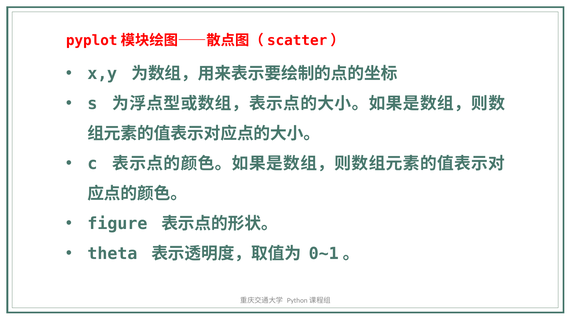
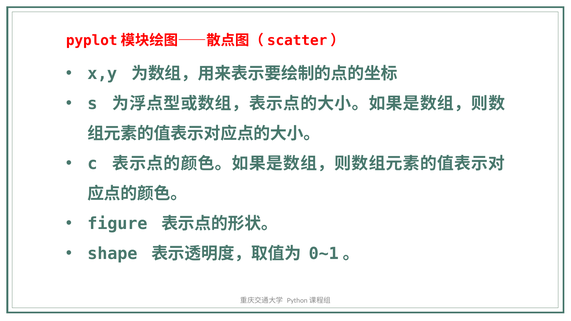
theta: theta -> shape
